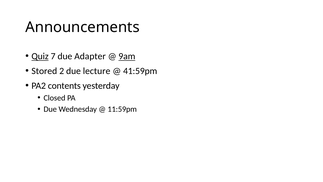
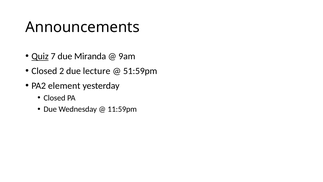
Adapter: Adapter -> Miranda
9am underline: present -> none
Stored at (44, 71): Stored -> Closed
41:59pm: 41:59pm -> 51:59pm
contents: contents -> element
